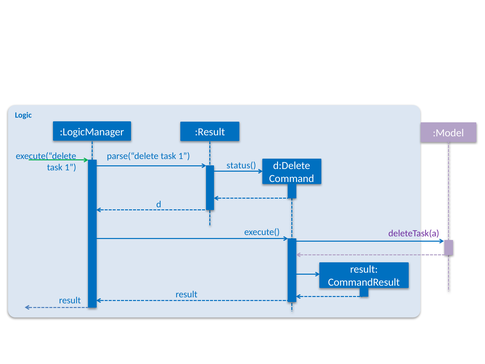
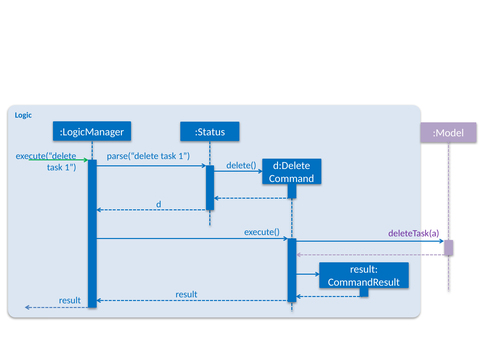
:Result: :Result -> :Status
status(: status( -> delete(
